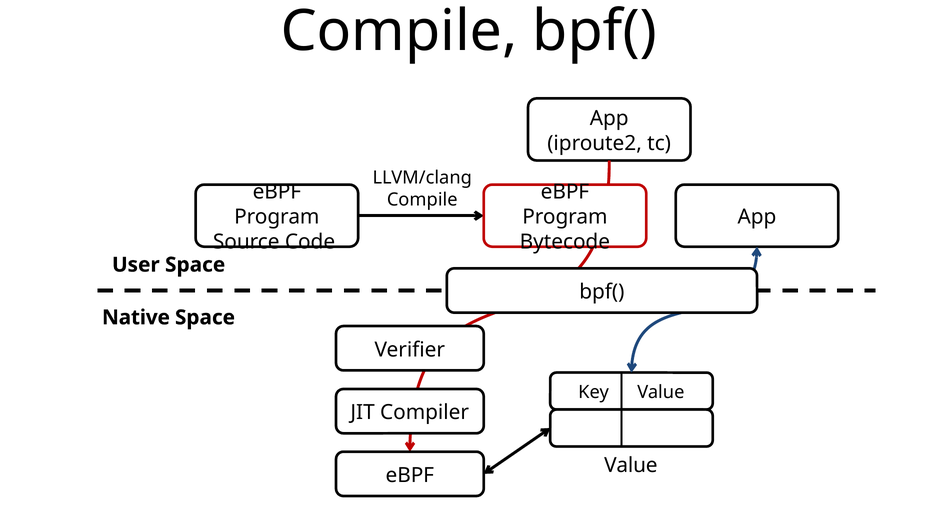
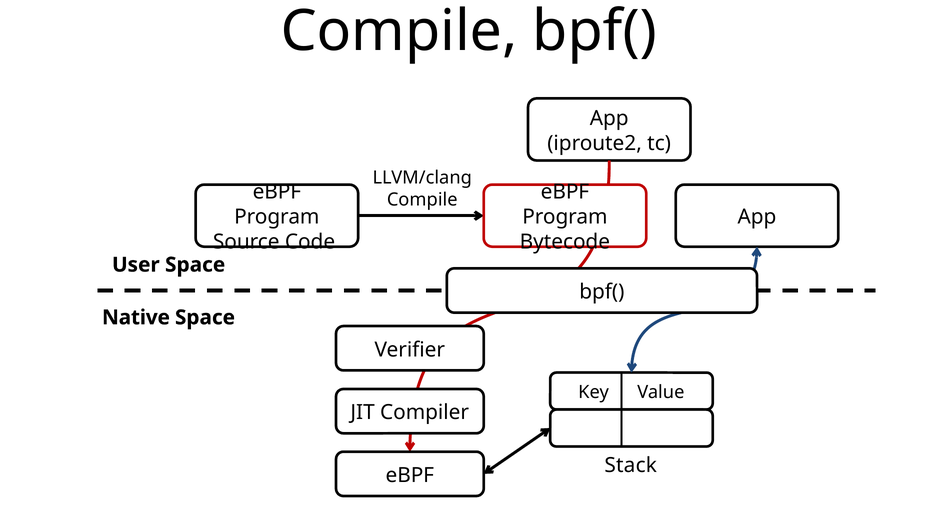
Value at (631, 465): Value -> Stack
